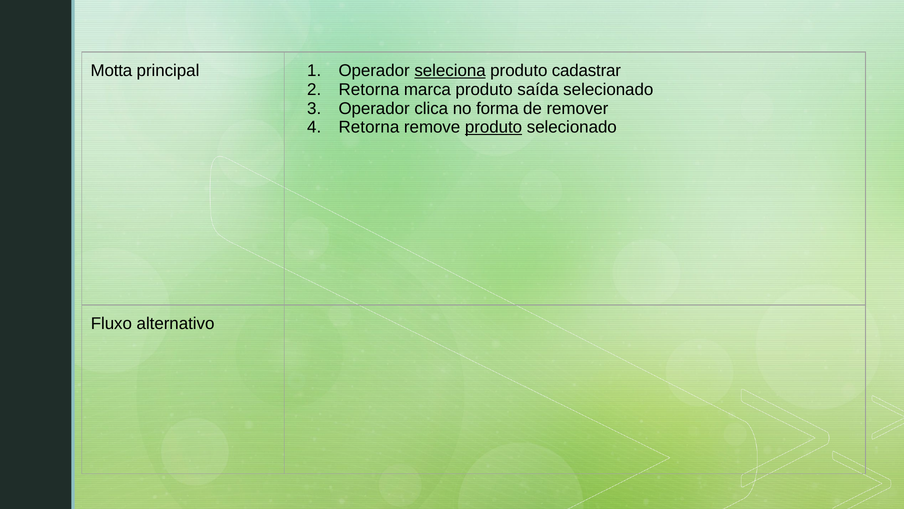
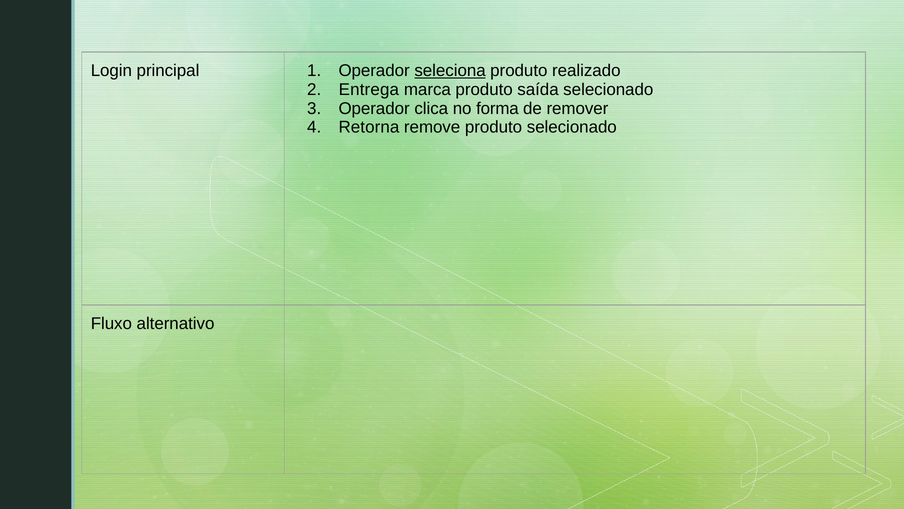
Motta: Motta -> Login
cadastrar: cadastrar -> realizado
Retorna at (369, 89): Retorna -> Entrega
produto at (494, 127) underline: present -> none
